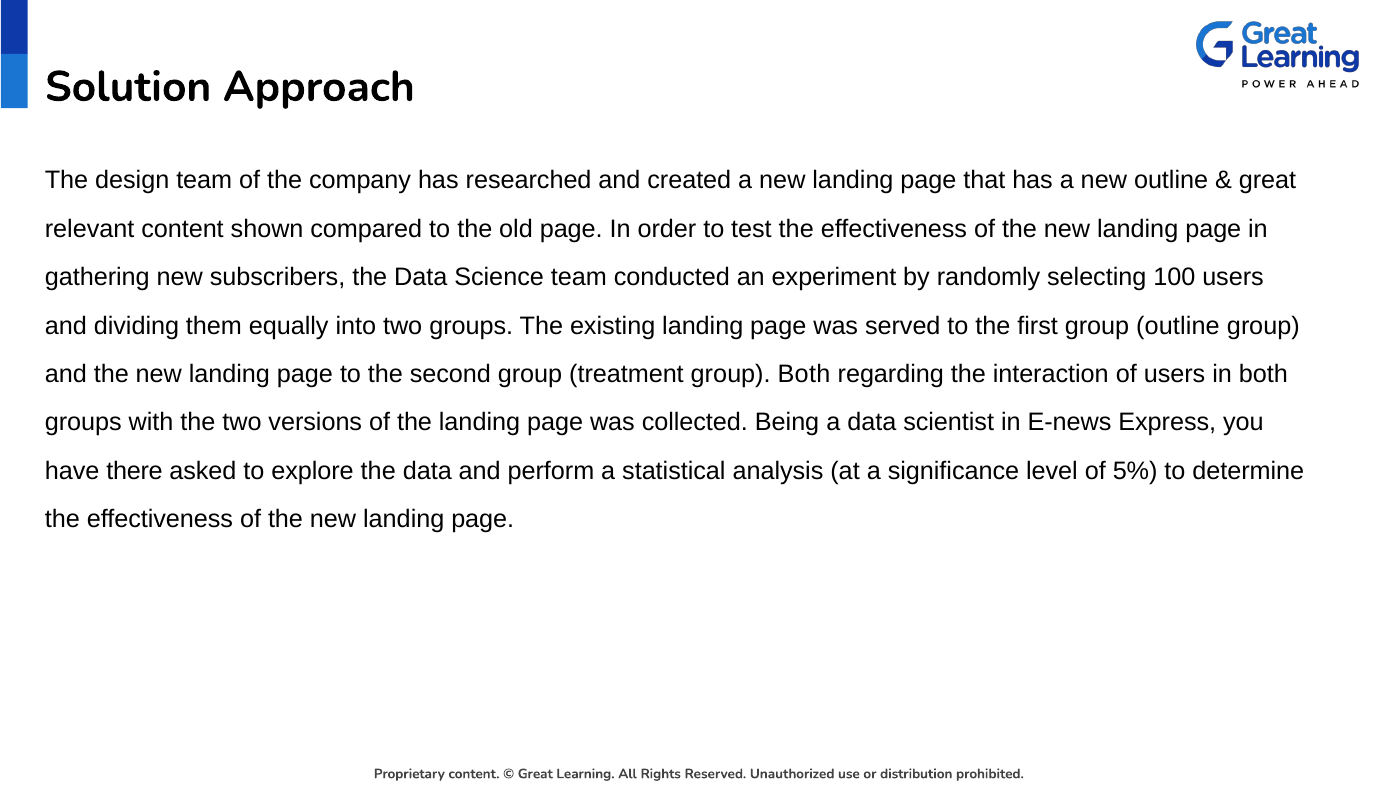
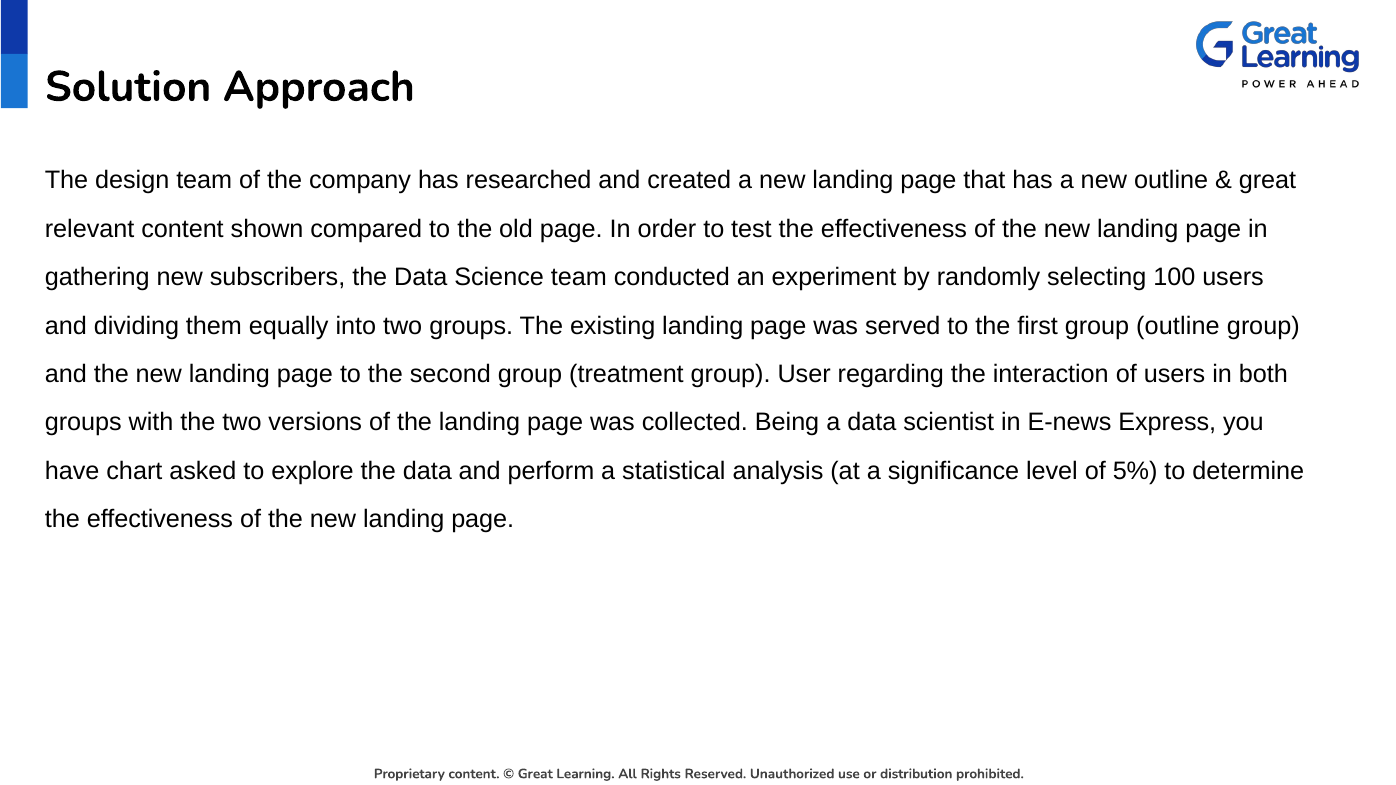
group Both: Both -> User
there: there -> chart
